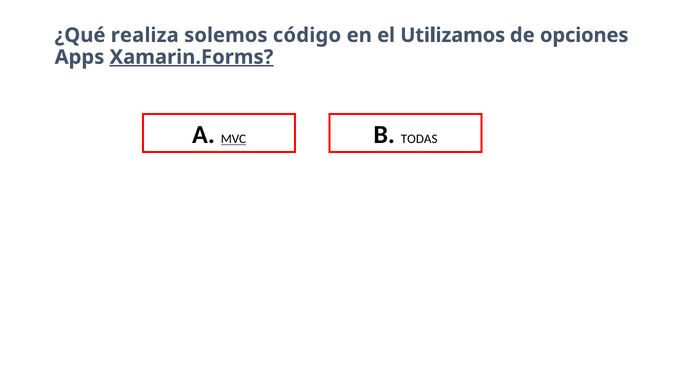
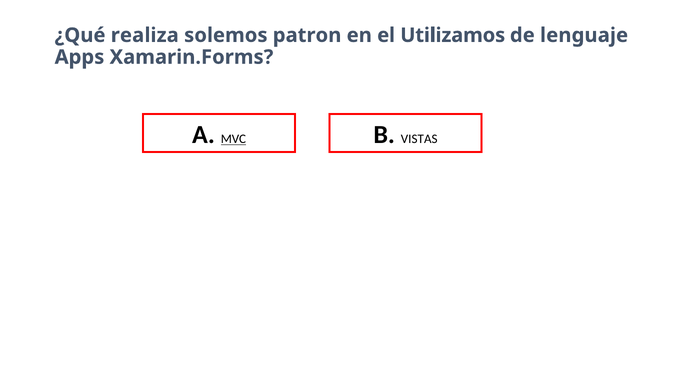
código: código -> patron
opciones: opciones -> lenguaje
Xamarin.Forms underline: present -> none
TODAS: TODAS -> VISTAS
